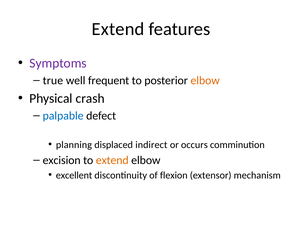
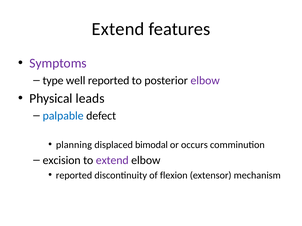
true: true -> type
well frequent: frequent -> reported
elbow at (205, 81) colour: orange -> purple
crash: crash -> leads
indirect: indirect -> bimodal
extend at (112, 161) colour: orange -> purple
excellent at (74, 176): excellent -> reported
